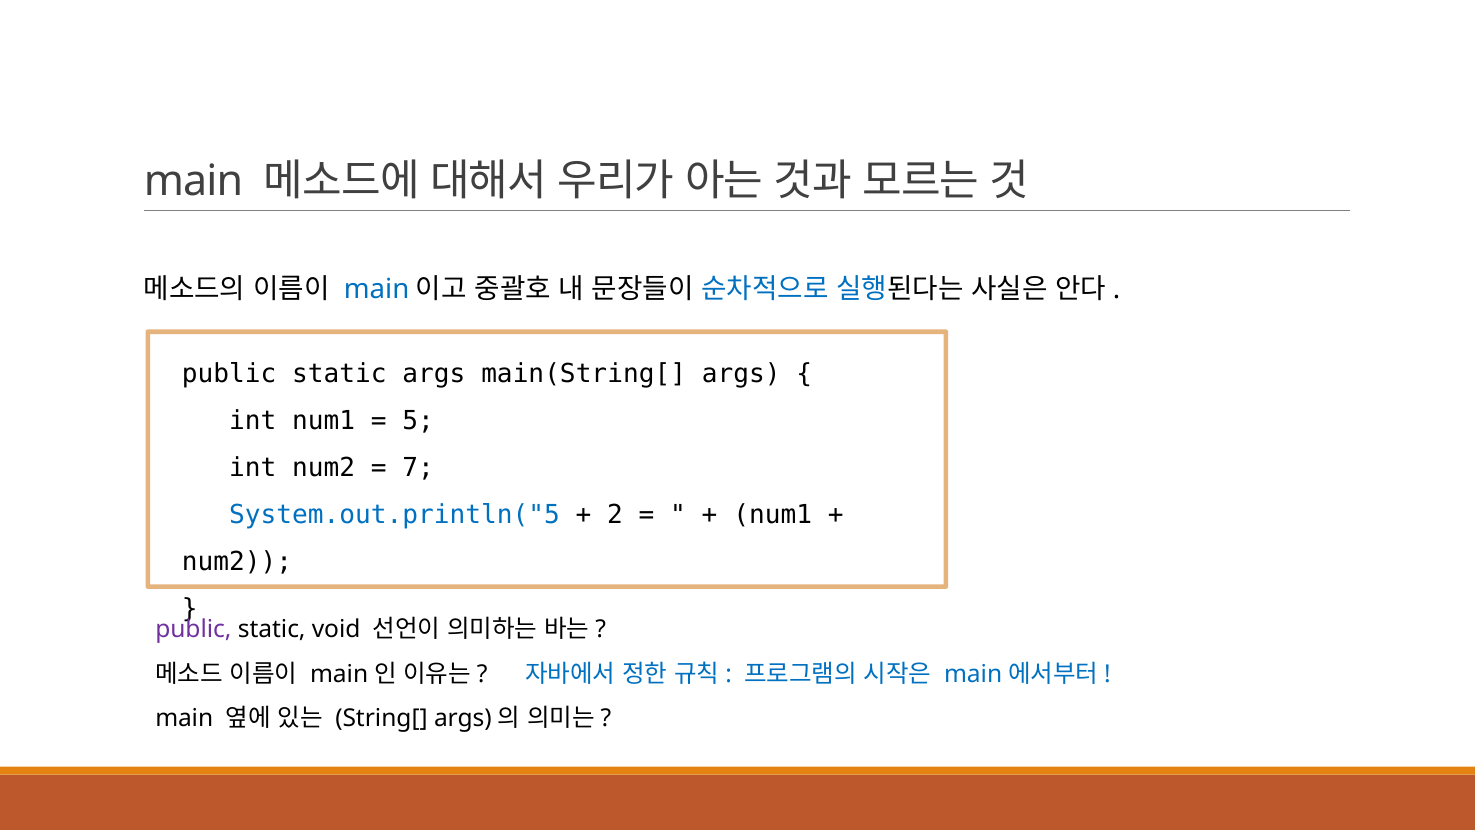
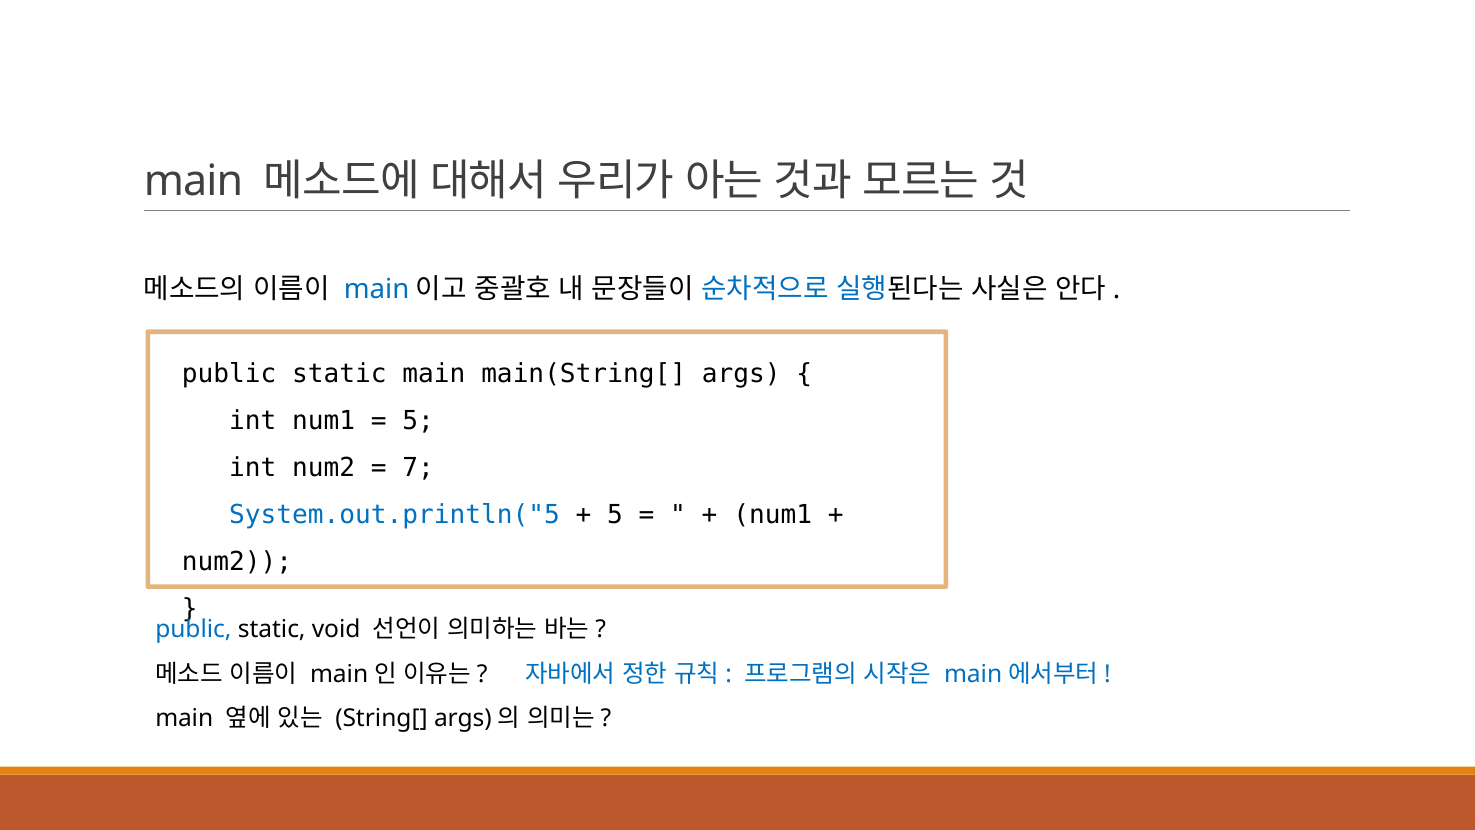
static args: args -> main
2 at (615, 514): 2 -> 5
public at (193, 630) colour: purple -> blue
